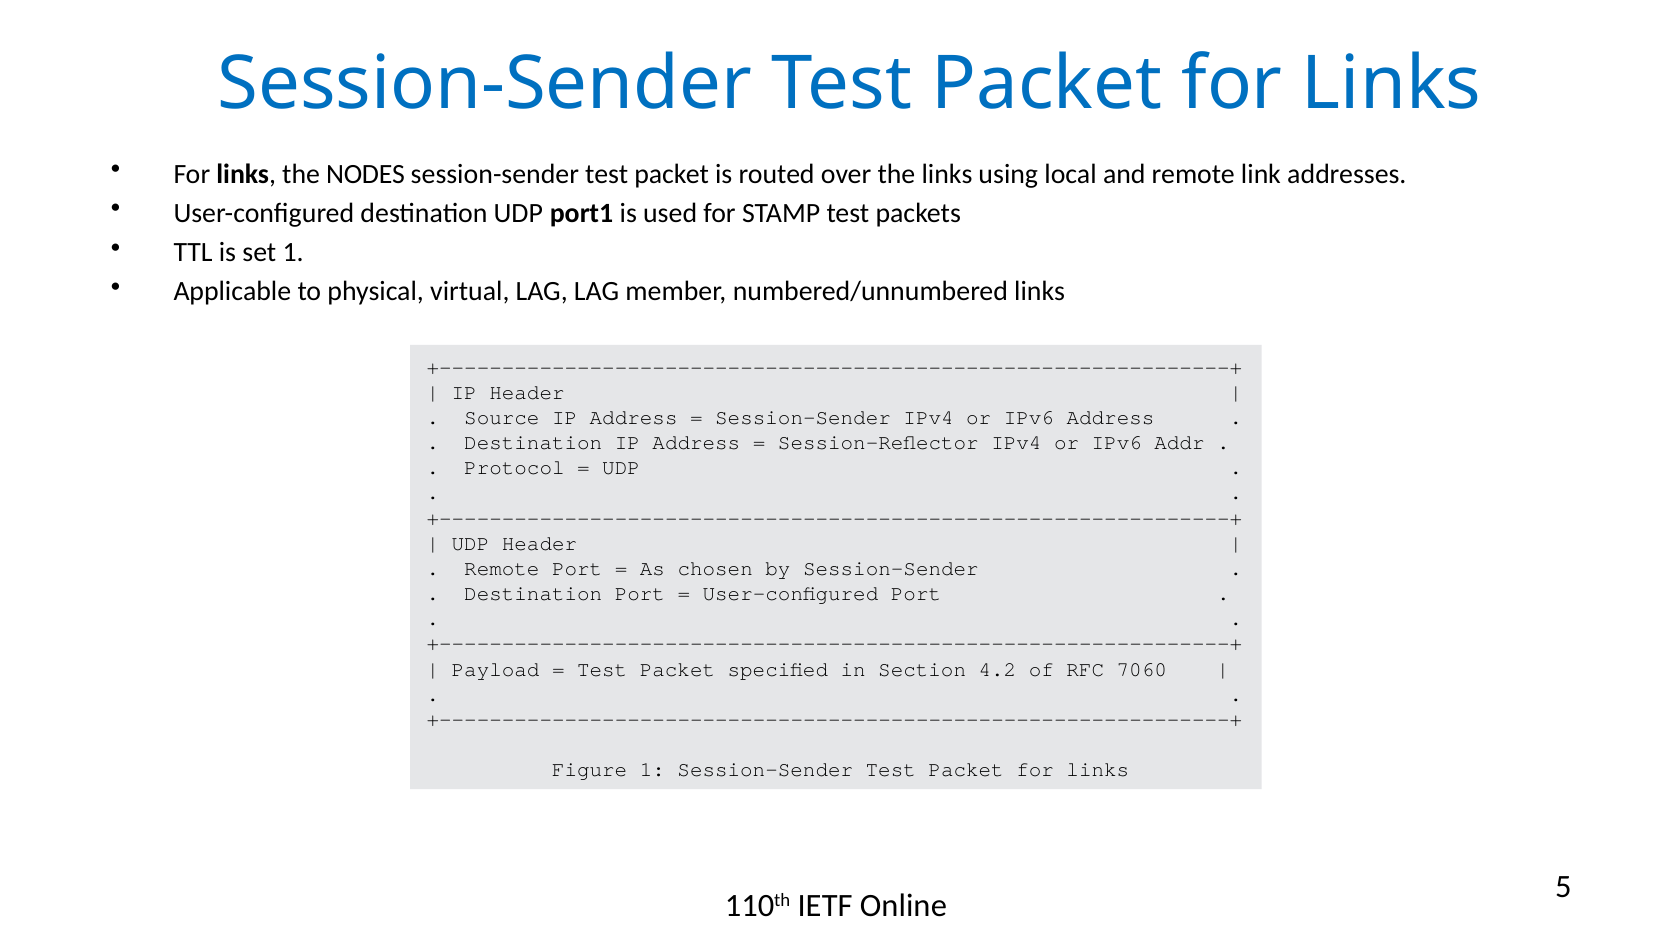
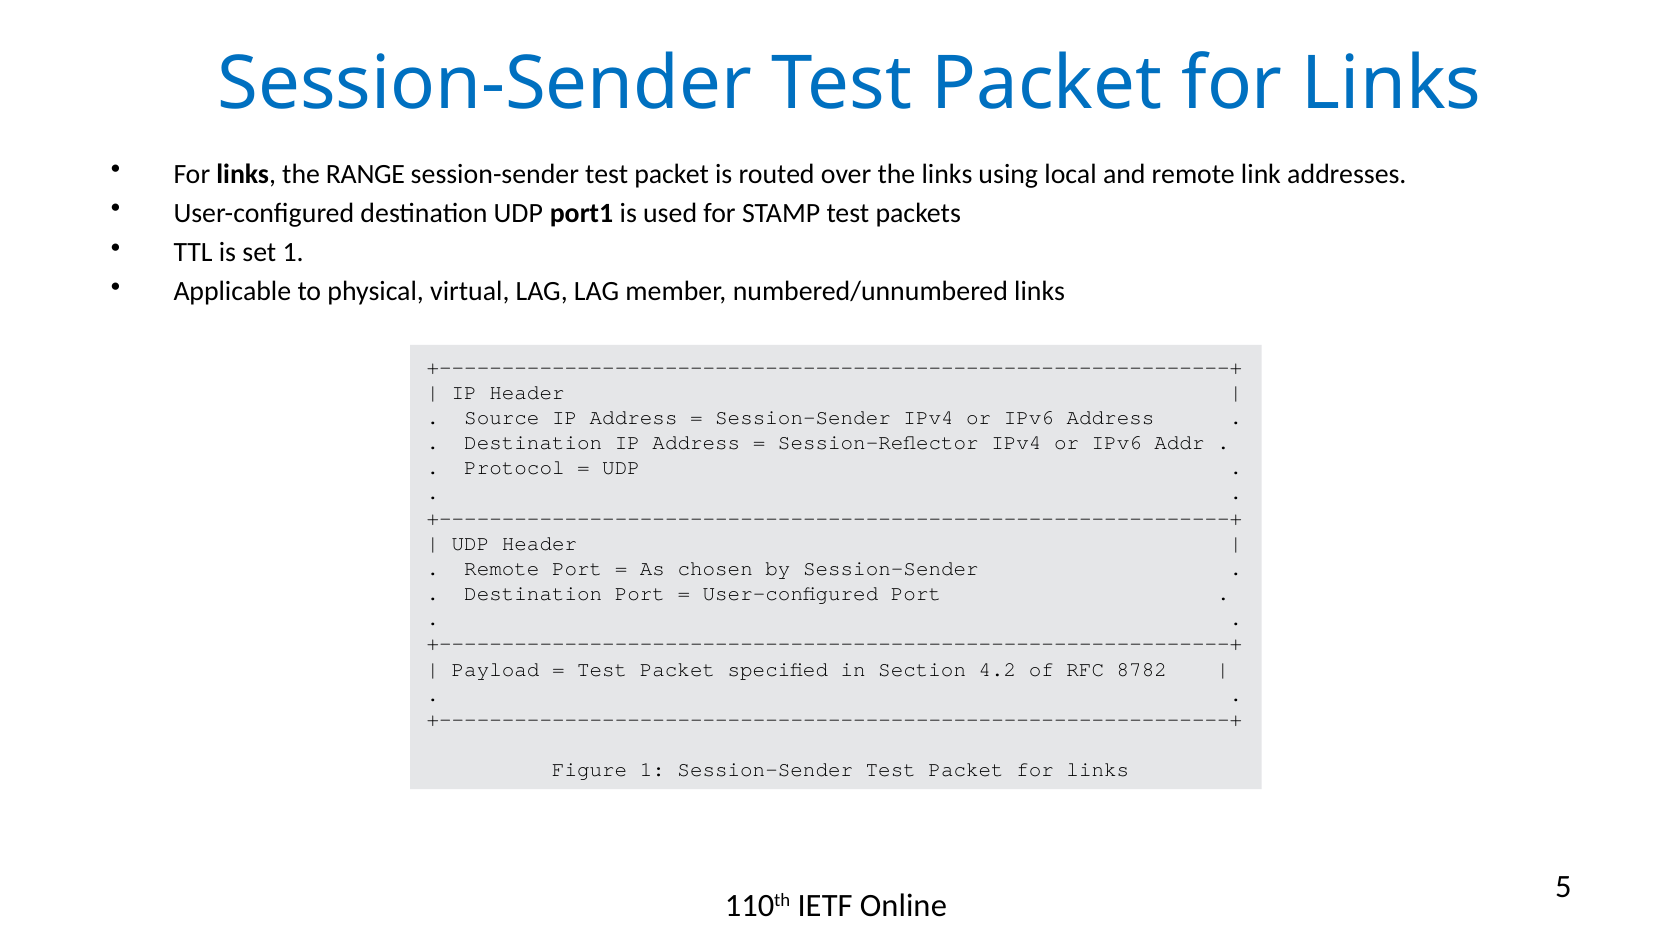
NODES: NODES -> RANGE
7060: 7060 -> 8782
